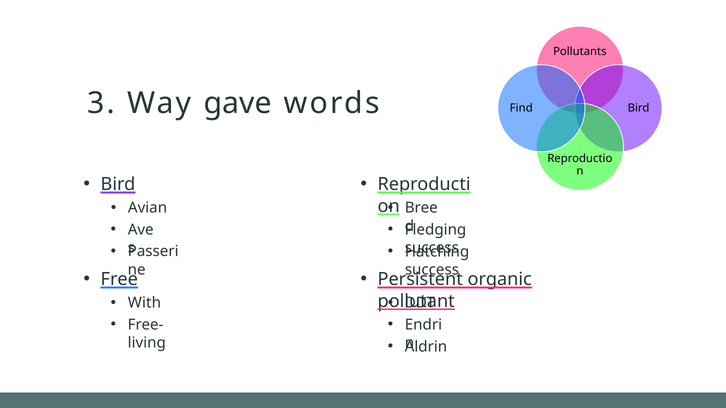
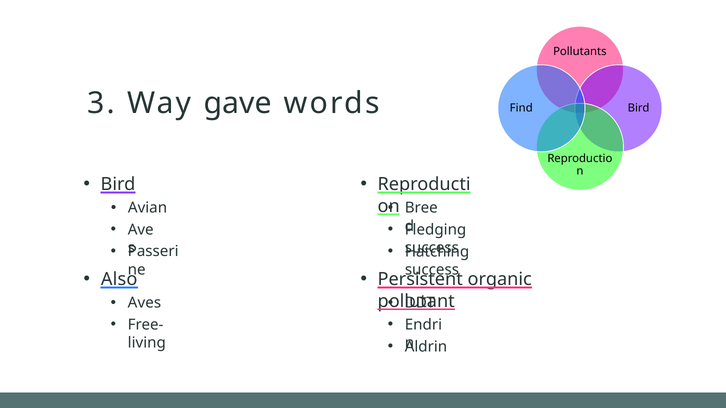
Free: Free -> Also
With: With -> Aves
